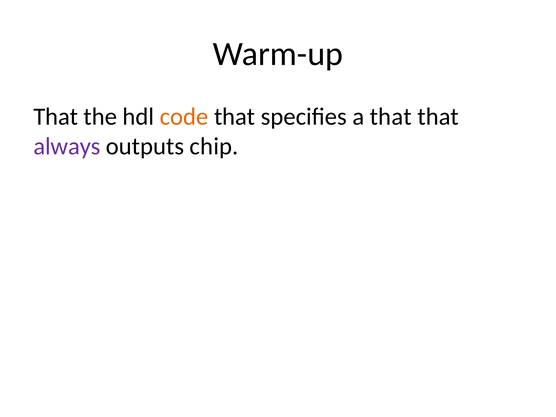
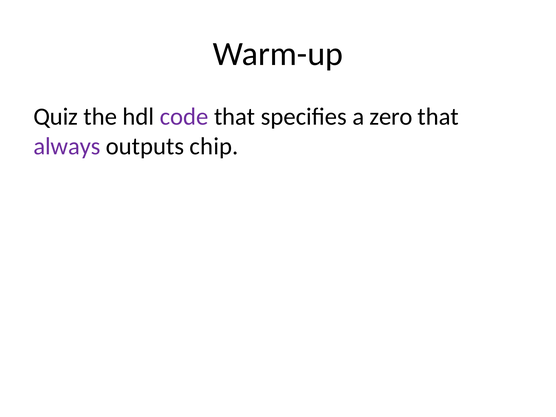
That at (56, 117): That -> Quiz
code colour: orange -> purple
a that: that -> zero
